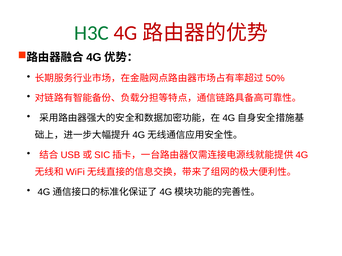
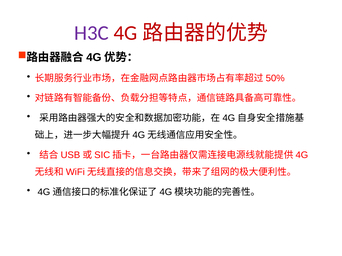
H3C colour: green -> purple
